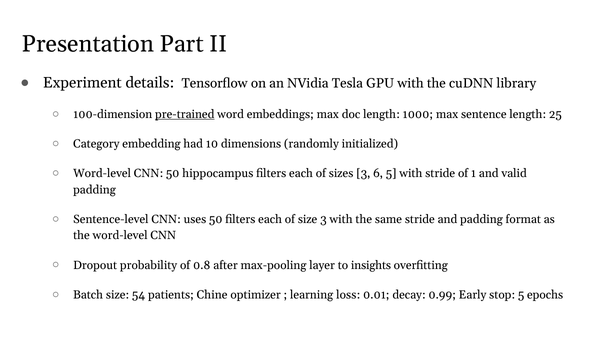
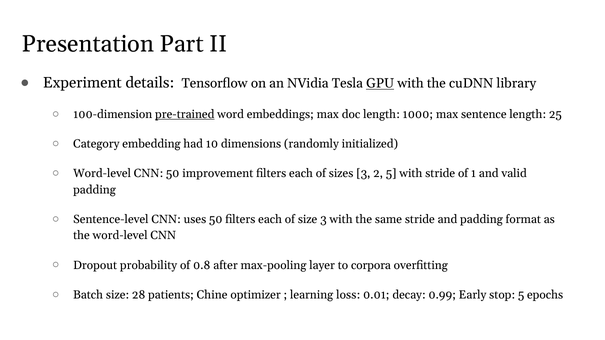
GPU underline: none -> present
hippocampus: hippocampus -> improvement
6: 6 -> 2
insights: insights -> corpora
54: 54 -> 28
